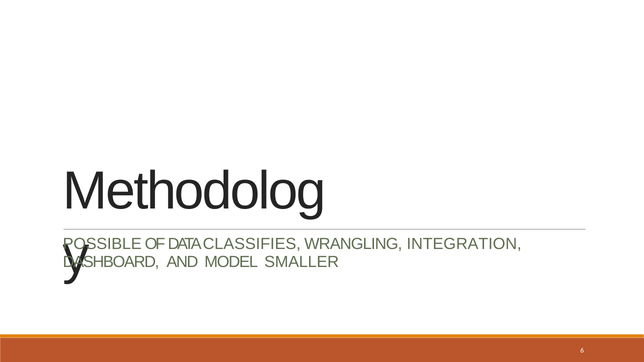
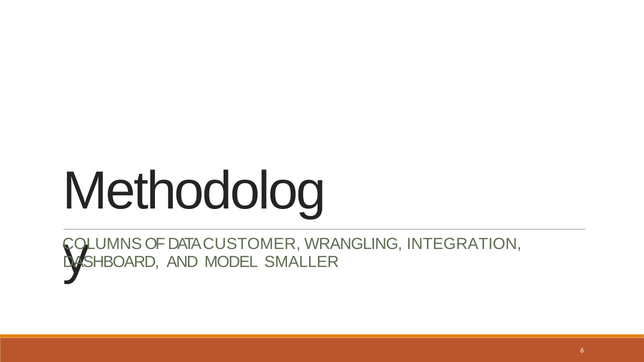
POSSIBLE: POSSIBLE -> COLUMNS
CLASSIFIES: CLASSIFIES -> CUSTOMER
